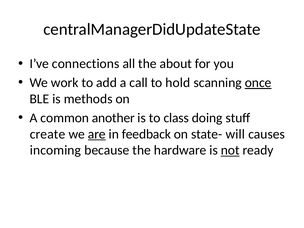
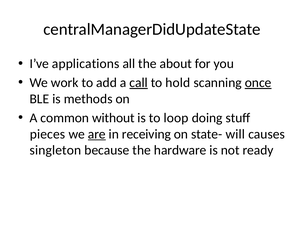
connections: connections -> applications
call underline: none -> present
another: another -> without
class: class -> loop
create: create -> pieces
feedback: feedback -> receiving
incoming: incoming -> singleton
not underline: present -> none
